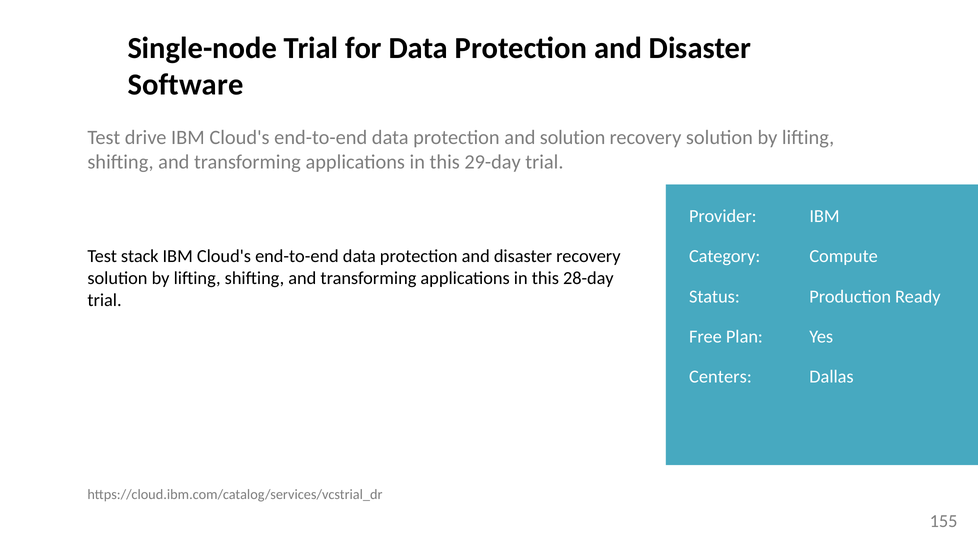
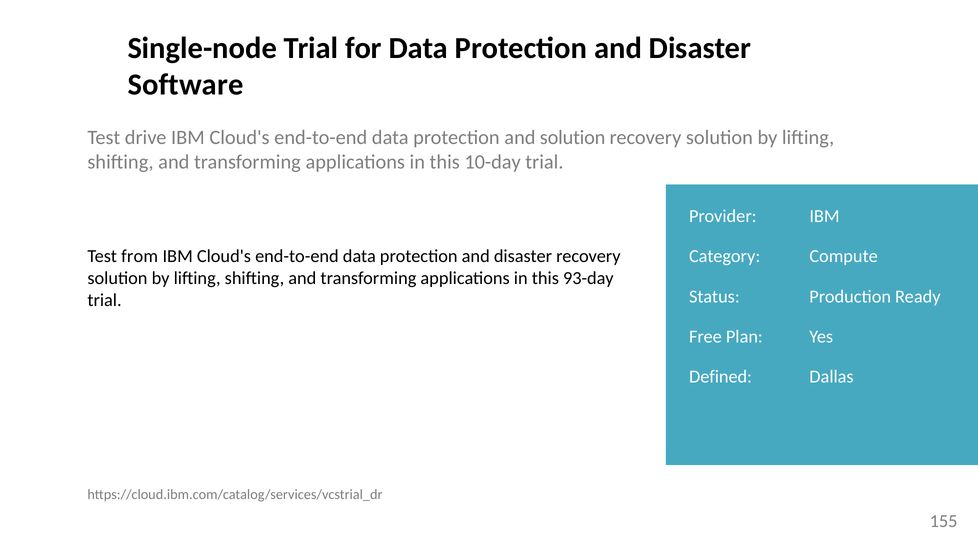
29-day: 29-day -> 10-day
stack: stack -> from
28-day: 28-day -> 93-day
Centers: Centers -> Defined
